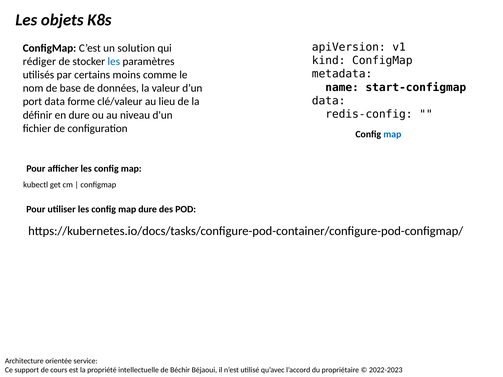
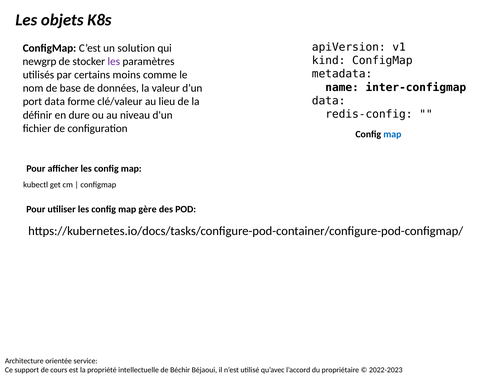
rédiger: rédiger -> newgrp
les at (114, 61) colour: blue -> purple
start-configmap: start-configmap -> inter-configmap
map dure: dure -> gère
